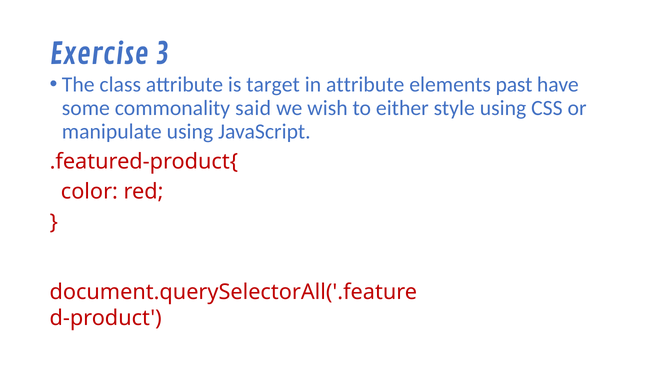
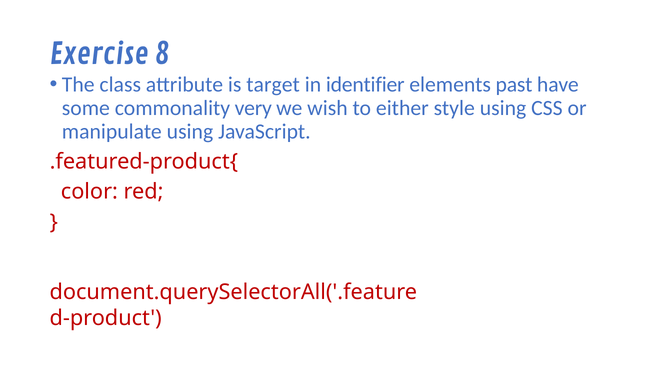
3: 3 -> 8
in attribute: attribute -> identifier
said: said -> very
